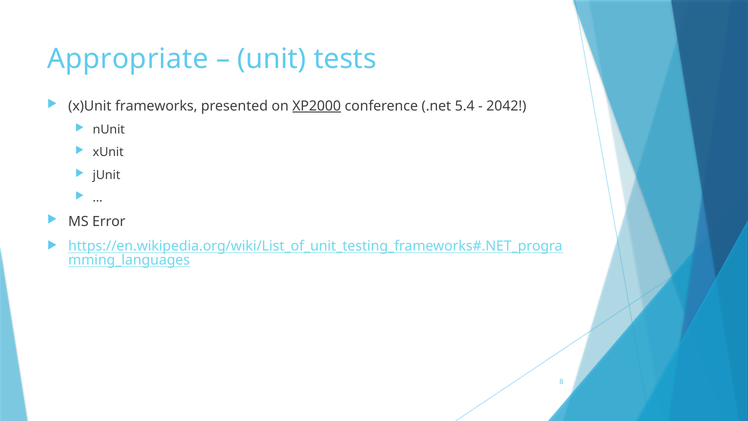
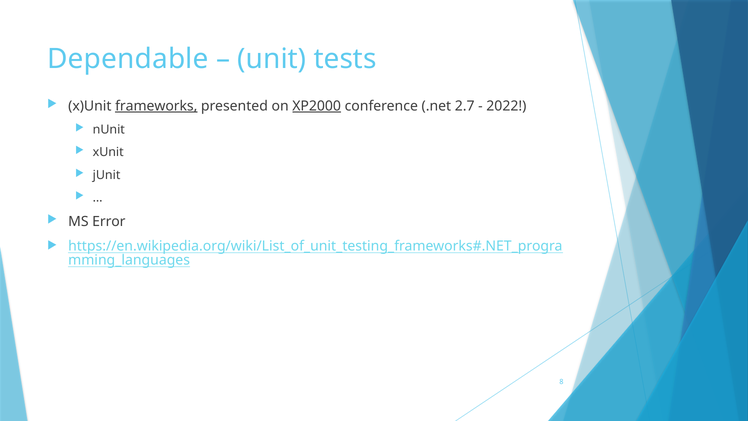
Appropriate: Appropriate -> Dependable
frameworks underline: none -> present
5.4: 5.4 -> 2.7
2042: 2042 -> 2022
